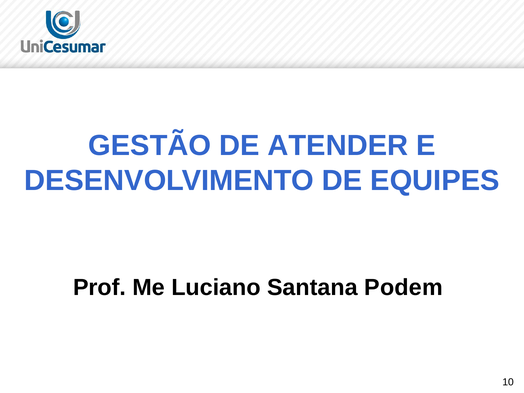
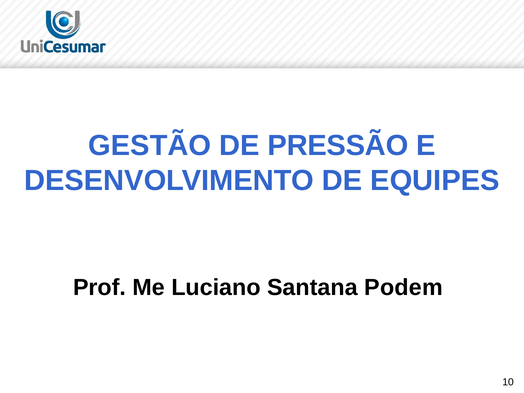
ATENDER: ATENDER -> PRESSÃO
